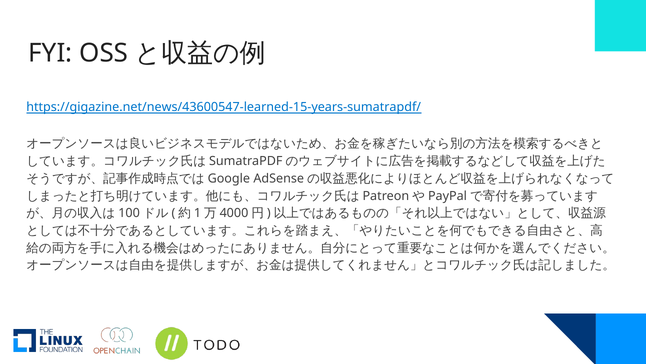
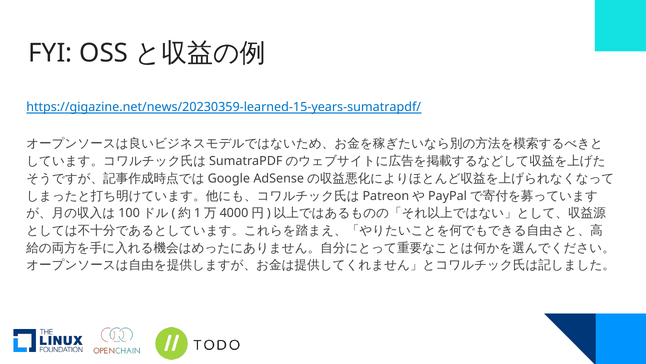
https://gigazine.net/news/43600547-learned-15-years-sumatrapdf/: https://gigazine.net/news/43600547-learned-15-years-sumatrapdf/ -> https://gigazine.net/news/20230359-learned-15-years-sumatrapdf/
